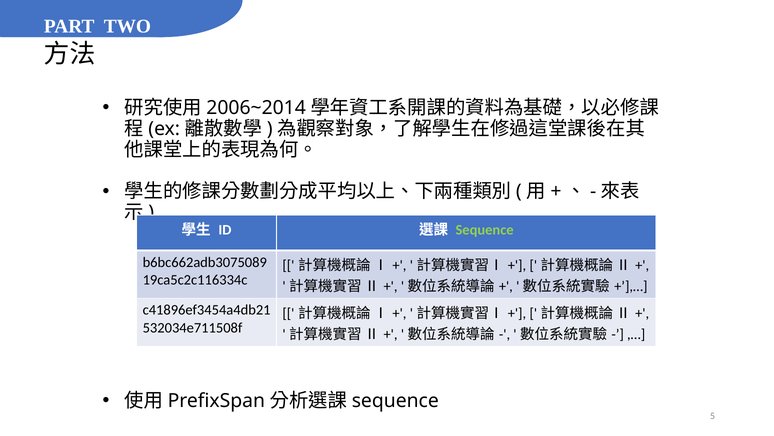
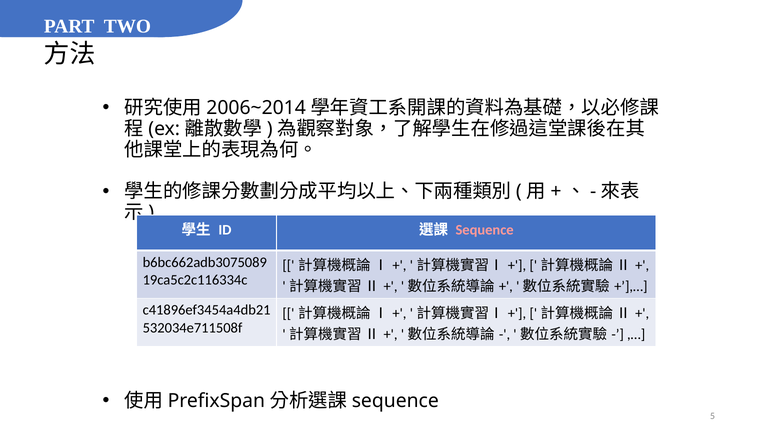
Sequence at (485, 230) colour: light green -> pink
